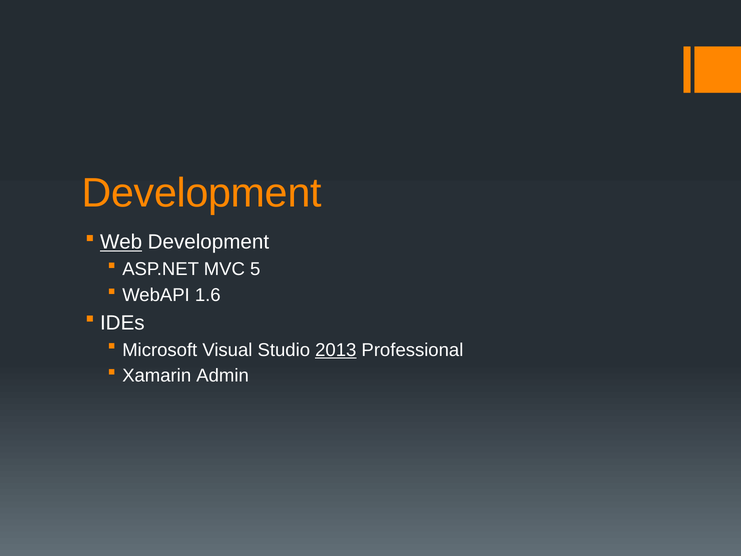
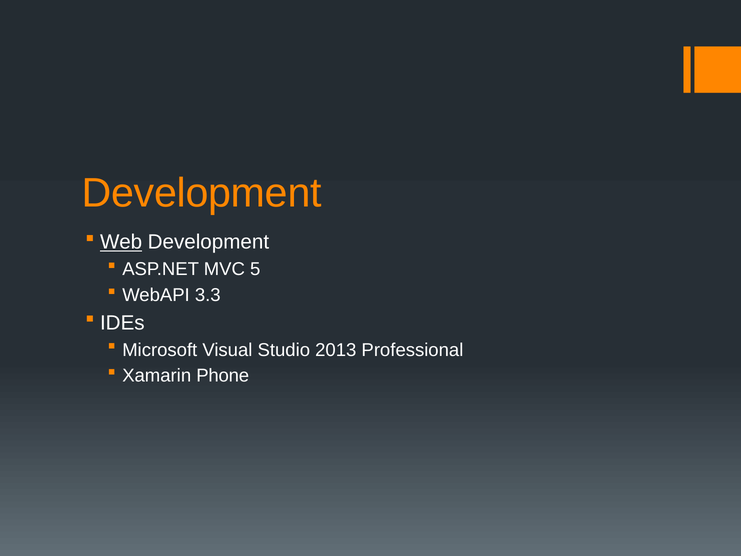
1.6: 1.6 -> 3.3
2013 underline: present -> none
Admin: Admin -> Phone
